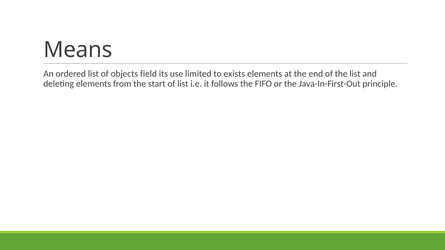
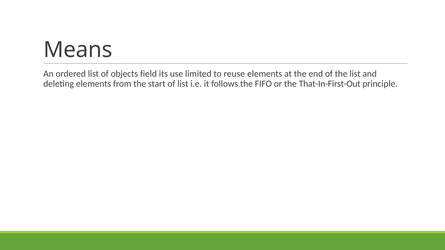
exists: exists -> reuse
Java-In-First-Out: Java-In-First-Out -> That-In-First-Out
